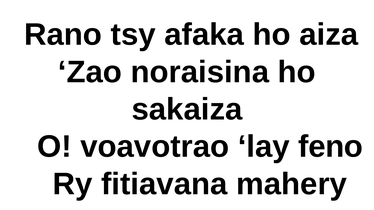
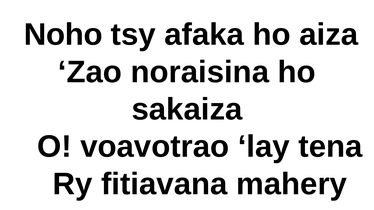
Rano: Rano -> Noho
feno: feno -> tena
